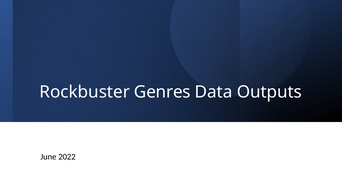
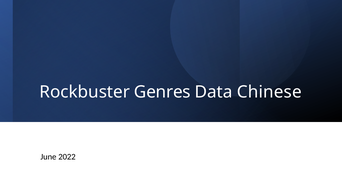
Outputs: Outputs -> Chinese
